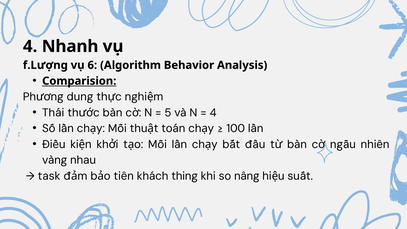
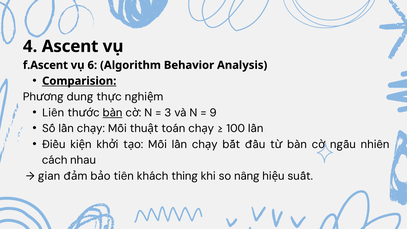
Nhanh: Nhanh -> Ascent
f.Lượng: f.Lượng -> f.Ascent
Thái: Thái -> Liên
bàn at (113, 113) underline: none -> present
5: 5 -> 3
4 at (213, 113): 4 -> 9
vàng: vàng -> cách
task: task -> gian
